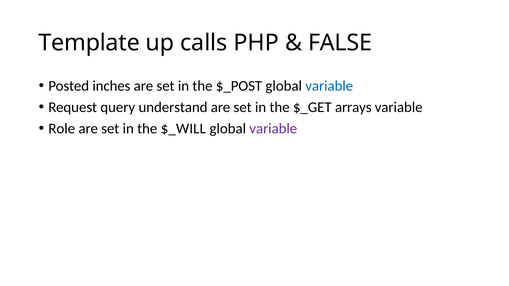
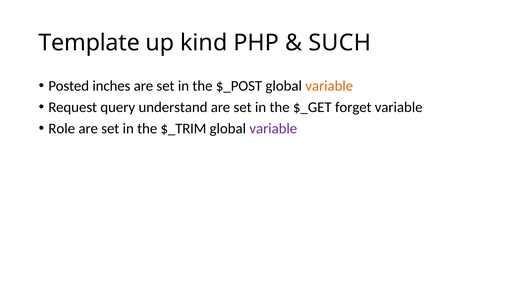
calls: calls -> kind
FALSE: FALSE -> SUCH
variable at (329, 86) colour: blue -> orange
arrays: arrays -> forget
$_WILL: $_WILL -> $_TRIM
